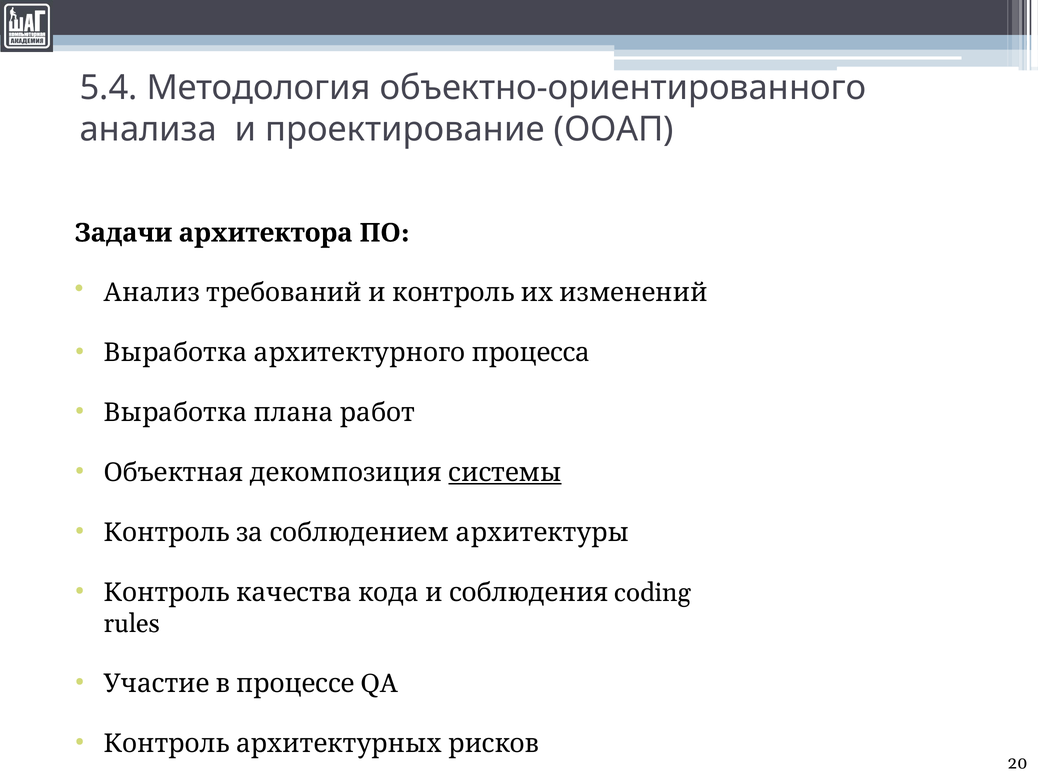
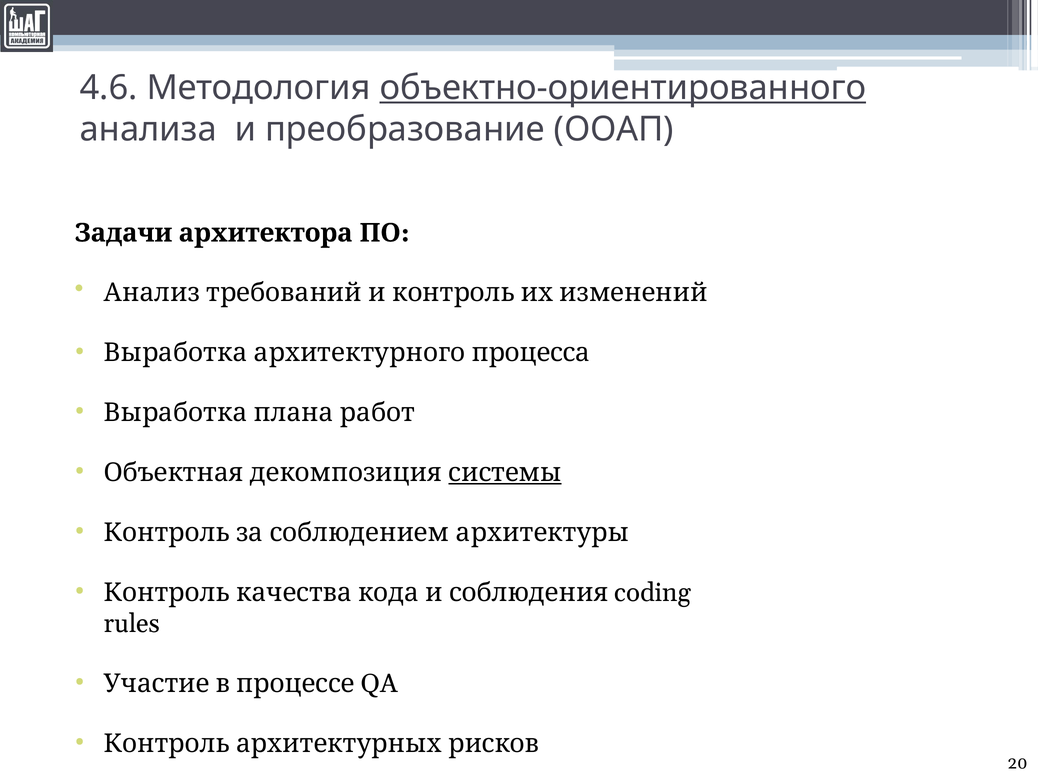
5.4: 5.4 -> 4.6
объектно-ориентированного underline: none -> present
проектирование: проектирование -> преобразование
